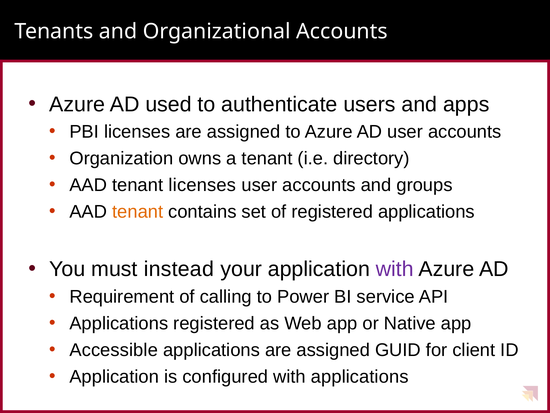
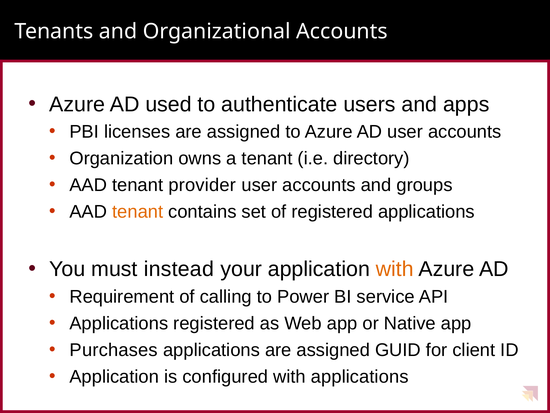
tenant licenses: licenses -> provider
with at (395, 269) colour: purple -> orange
Accessible: Accessible -> Purchases
